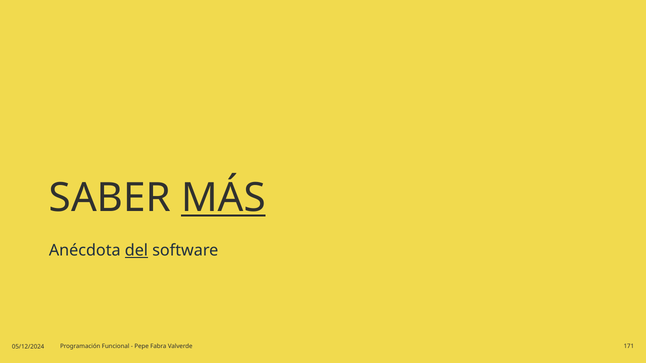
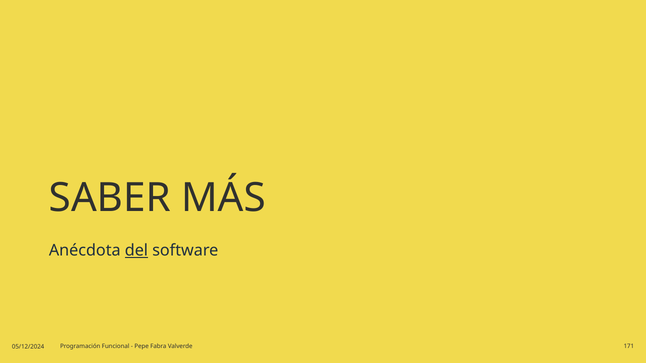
MÁS underline: present -> none
